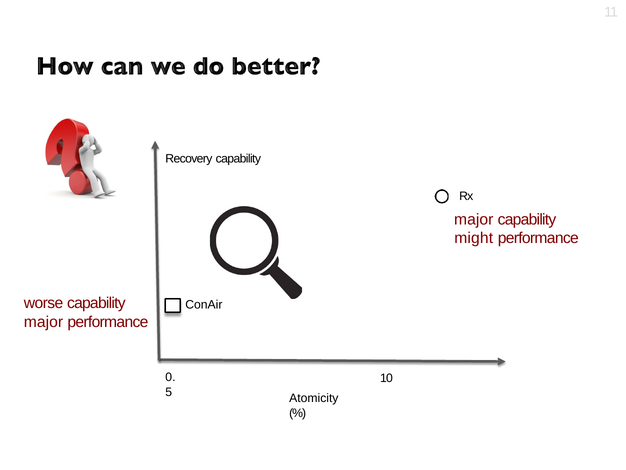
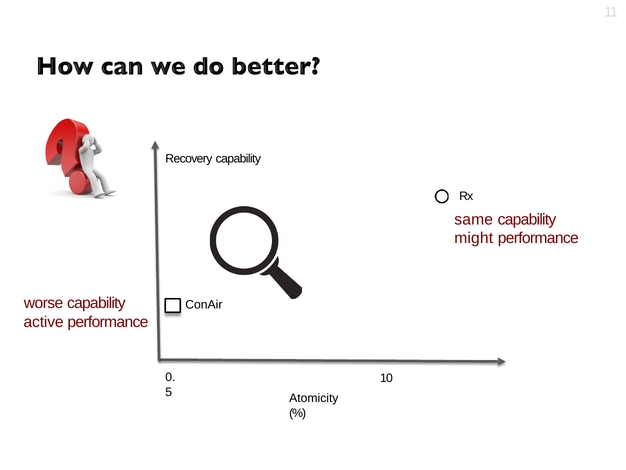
major at (474, 219): major -> same
major at (44, 322): major -> active
